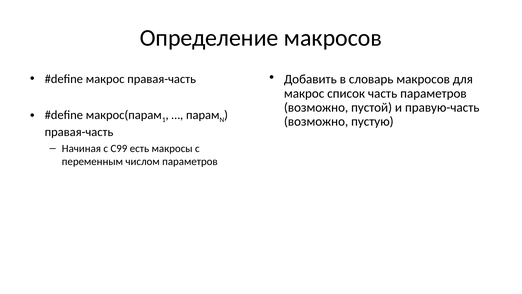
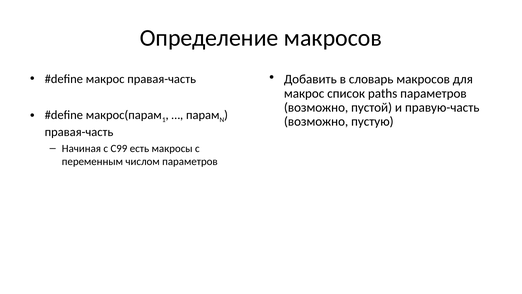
часть: часть -> paths
